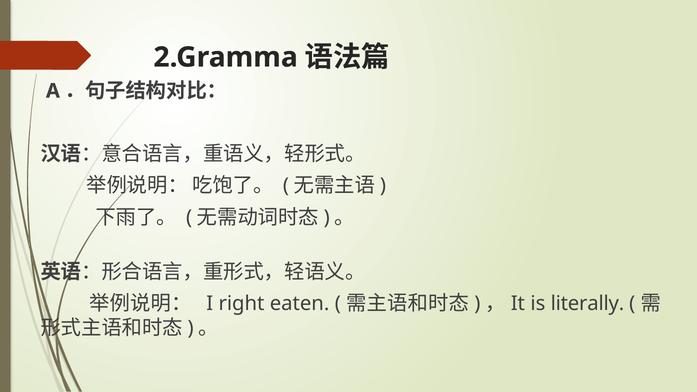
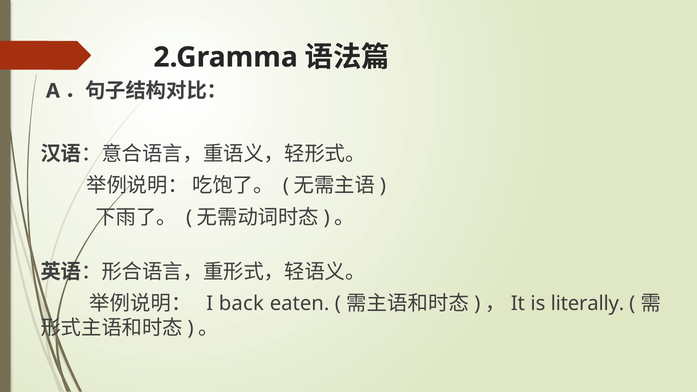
right: right -> back
